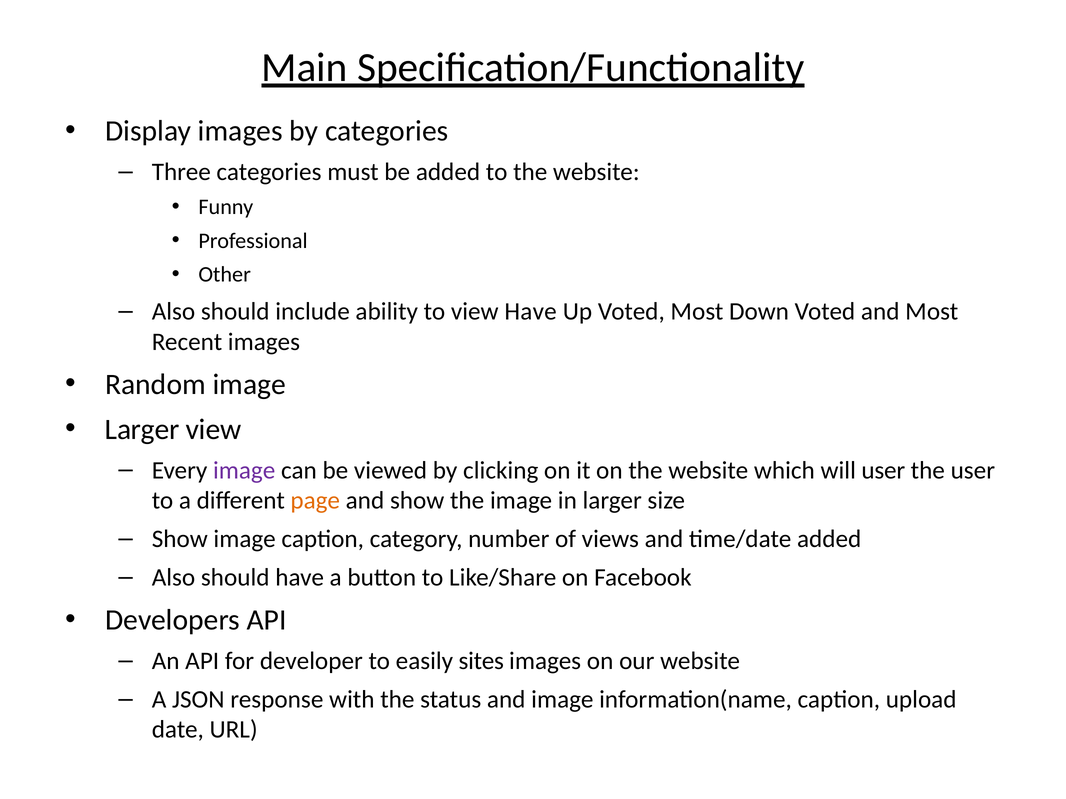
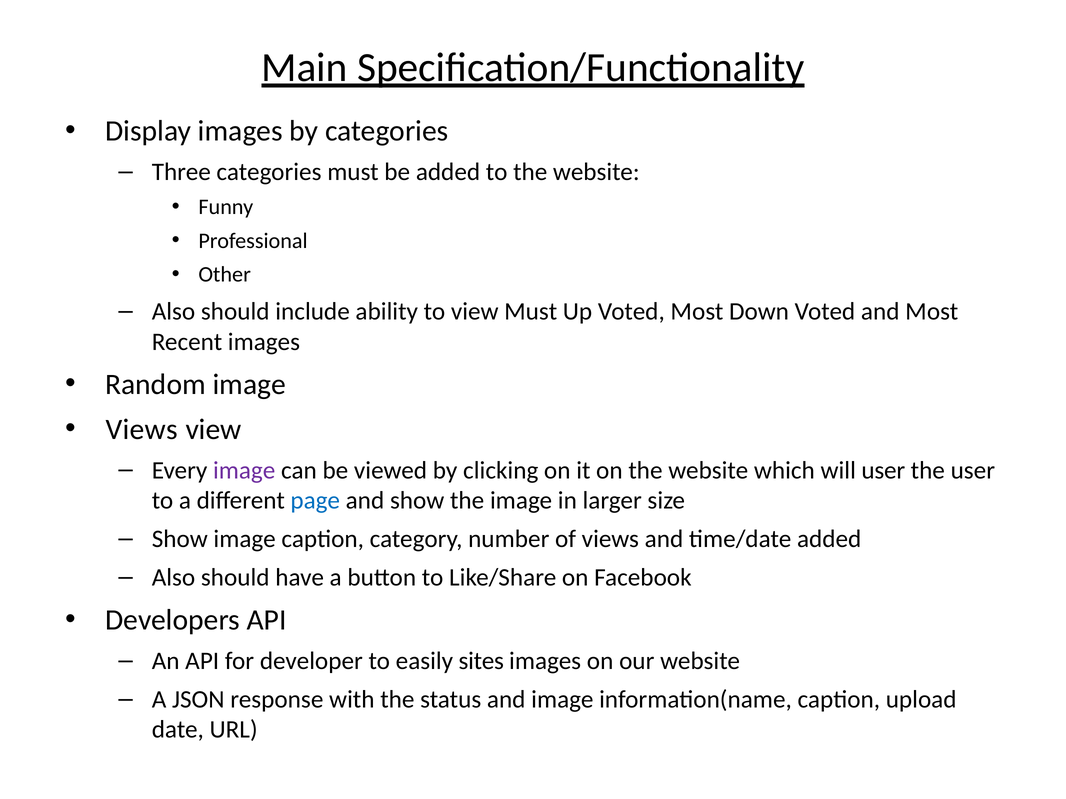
view Have: Have -> Must
Larger at (142, 430): Larger -> Views
page colour: orange -> blue
